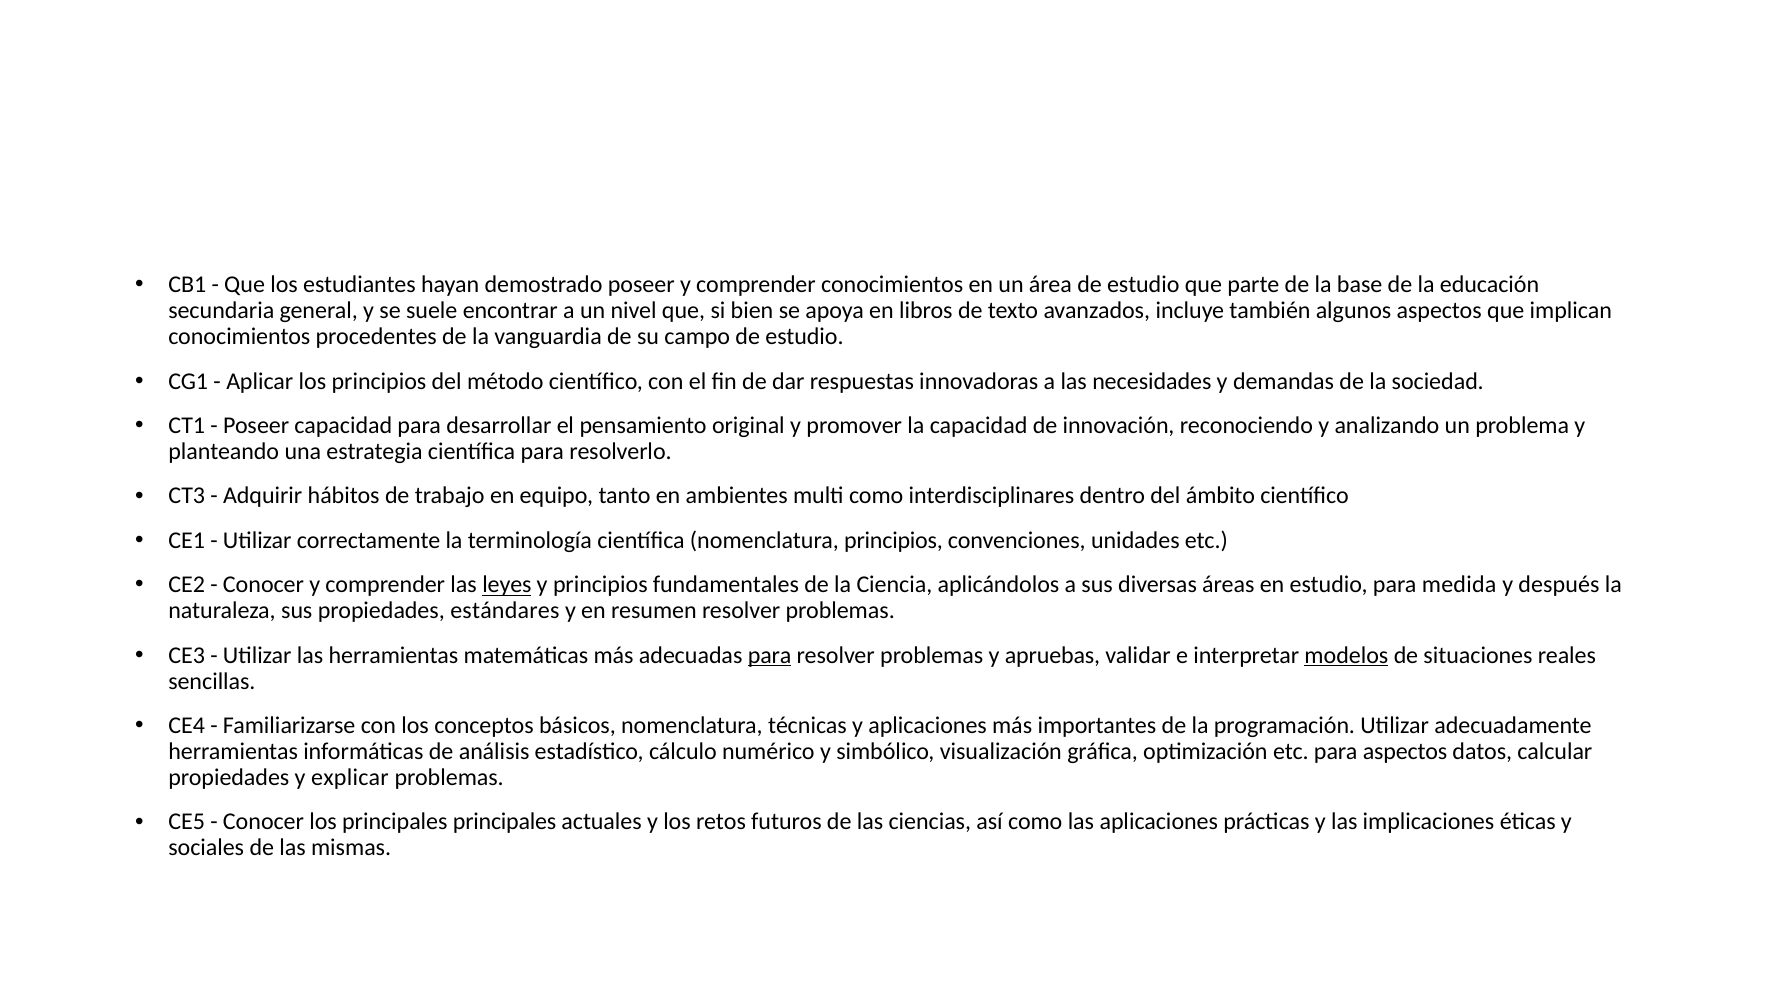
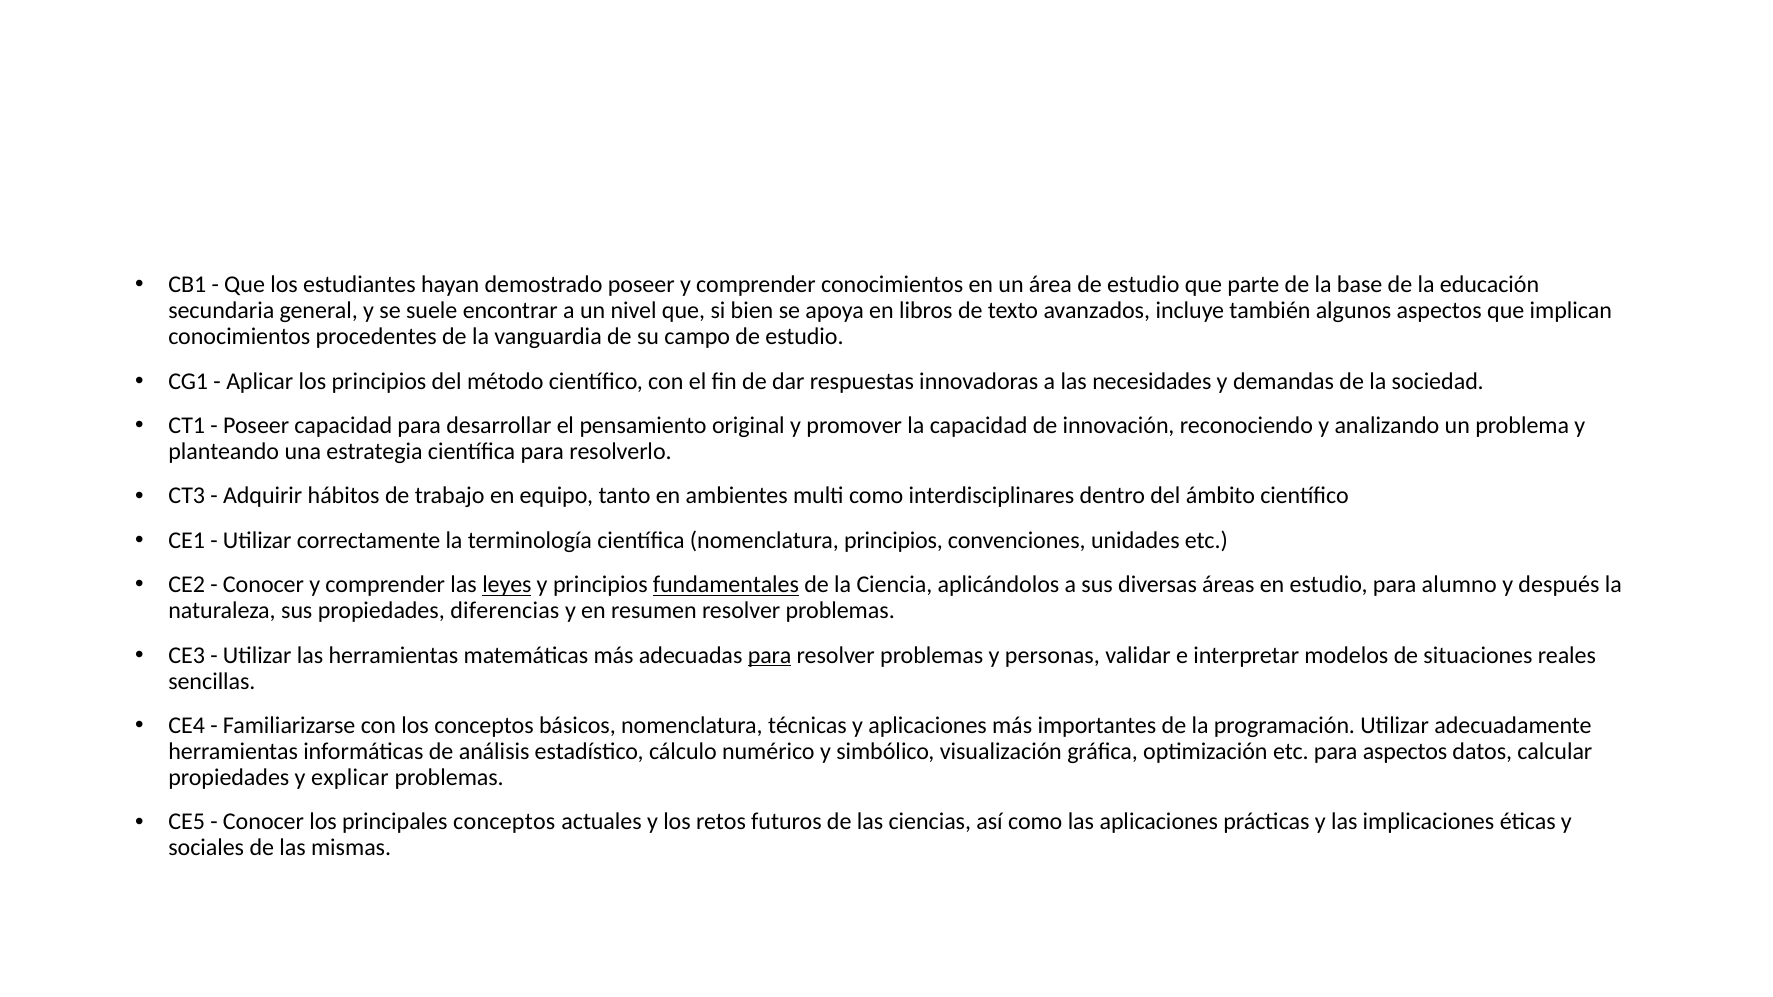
fundamentales underline: none -> present
medida: medida -> alumno
estándares: estándares -> diferencias
apruebas: apruebas -> personas
modelos underline: present -> none
principales principales: principales -> conceptos
